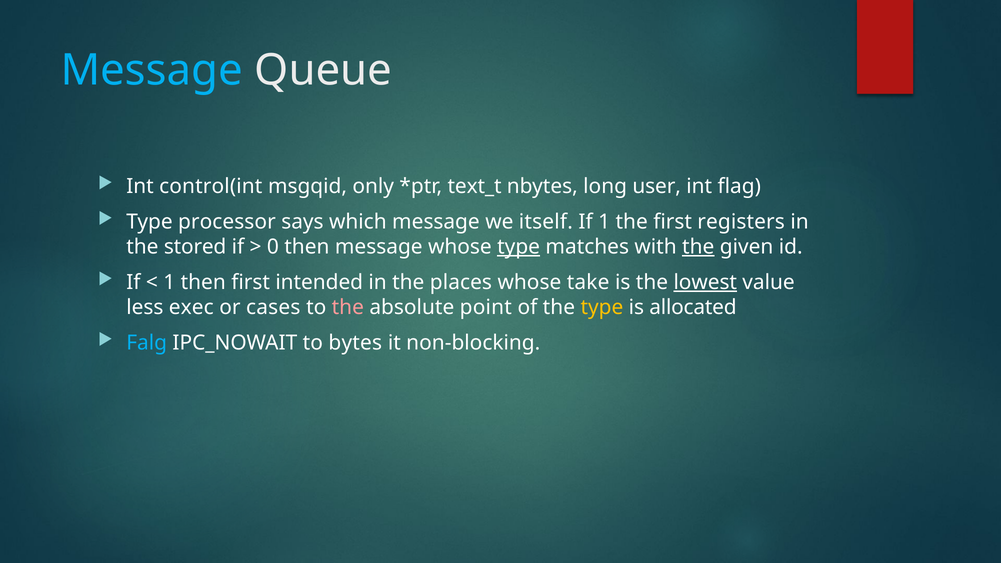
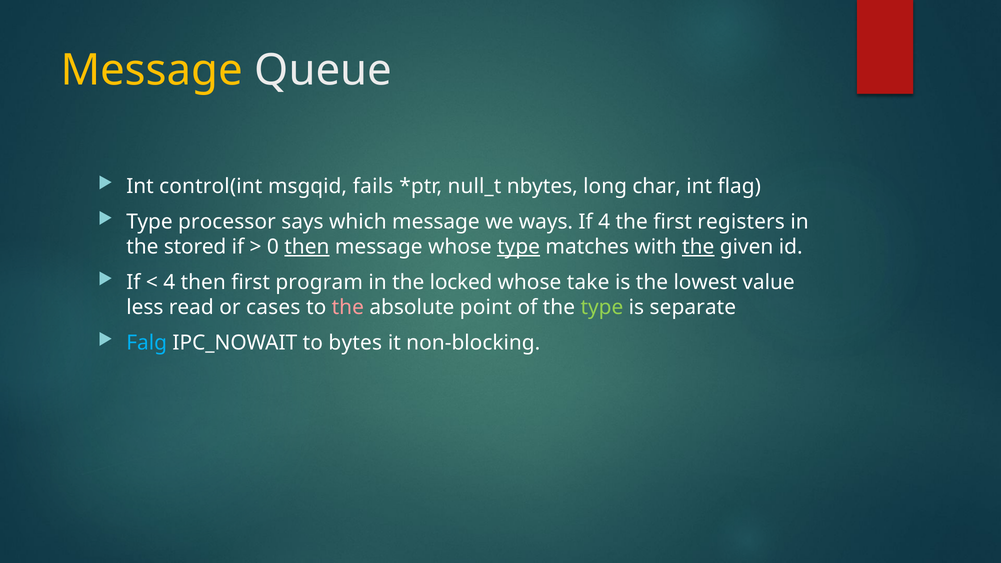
Message at (152, 70) colour: light blue -> yellow
only: only -> fails
text_t: text_t -> null_t
user: user -> char
itself: itself -> ways
If 1: 1 -> 4
then at (307, 247) underline: none -> present
1 at (169, 282): 1 -> 4
intended: intended -> program
places: places -> locked
lowest underline: present -> none
exec: exec -> read
type at (602, 307) colour: yellow -> light green
allocated: allocated -> separate
